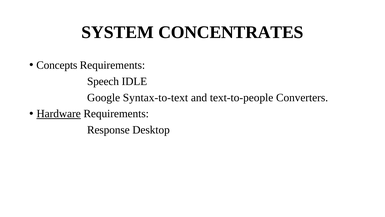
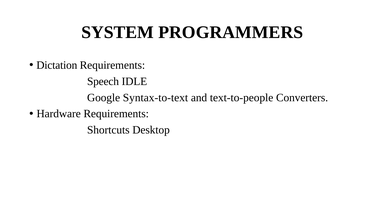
CONCENTRATES: CONCENTRATES -> PROGRAMMERS
Concepts: Concepts -> Dictation
Hardware underline: present -> none
Response: Response -> Shortcuts
